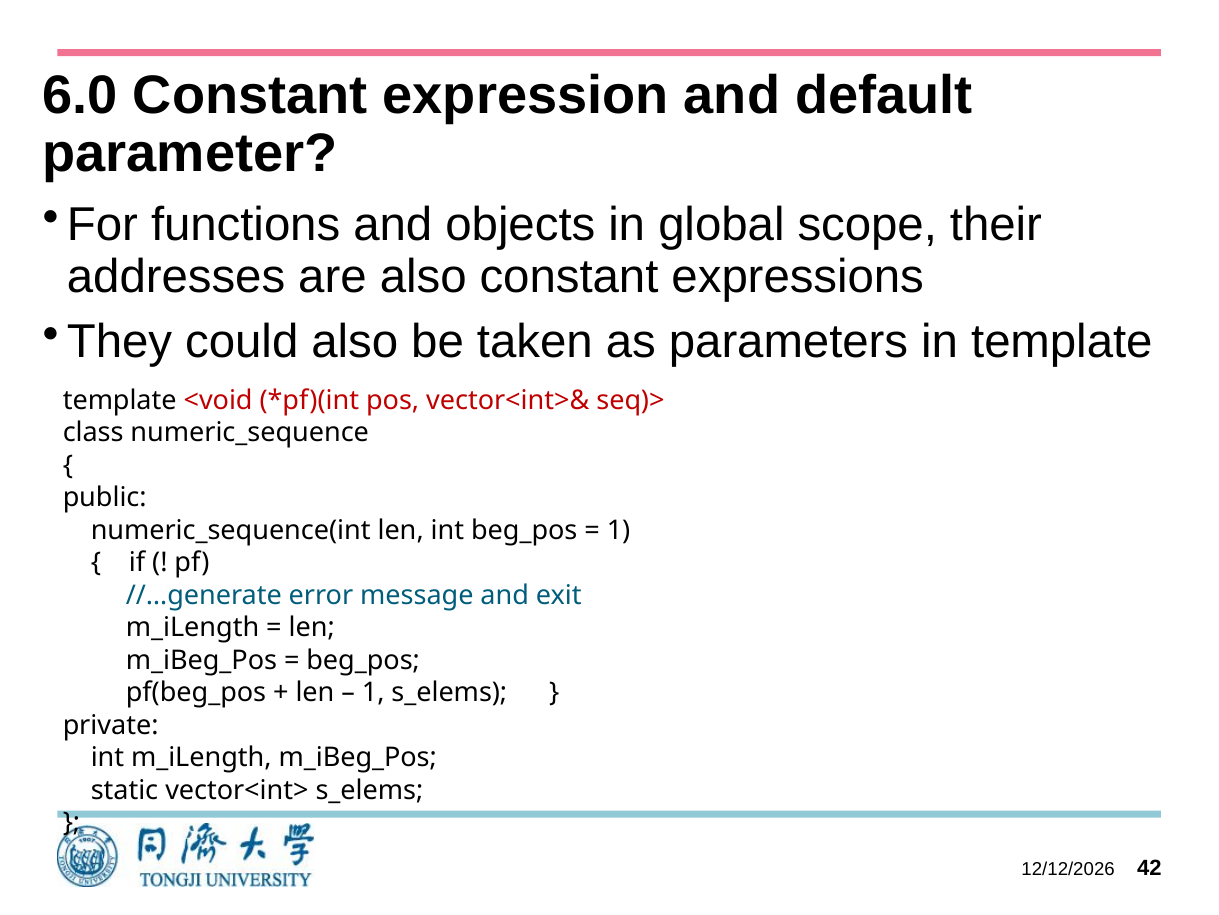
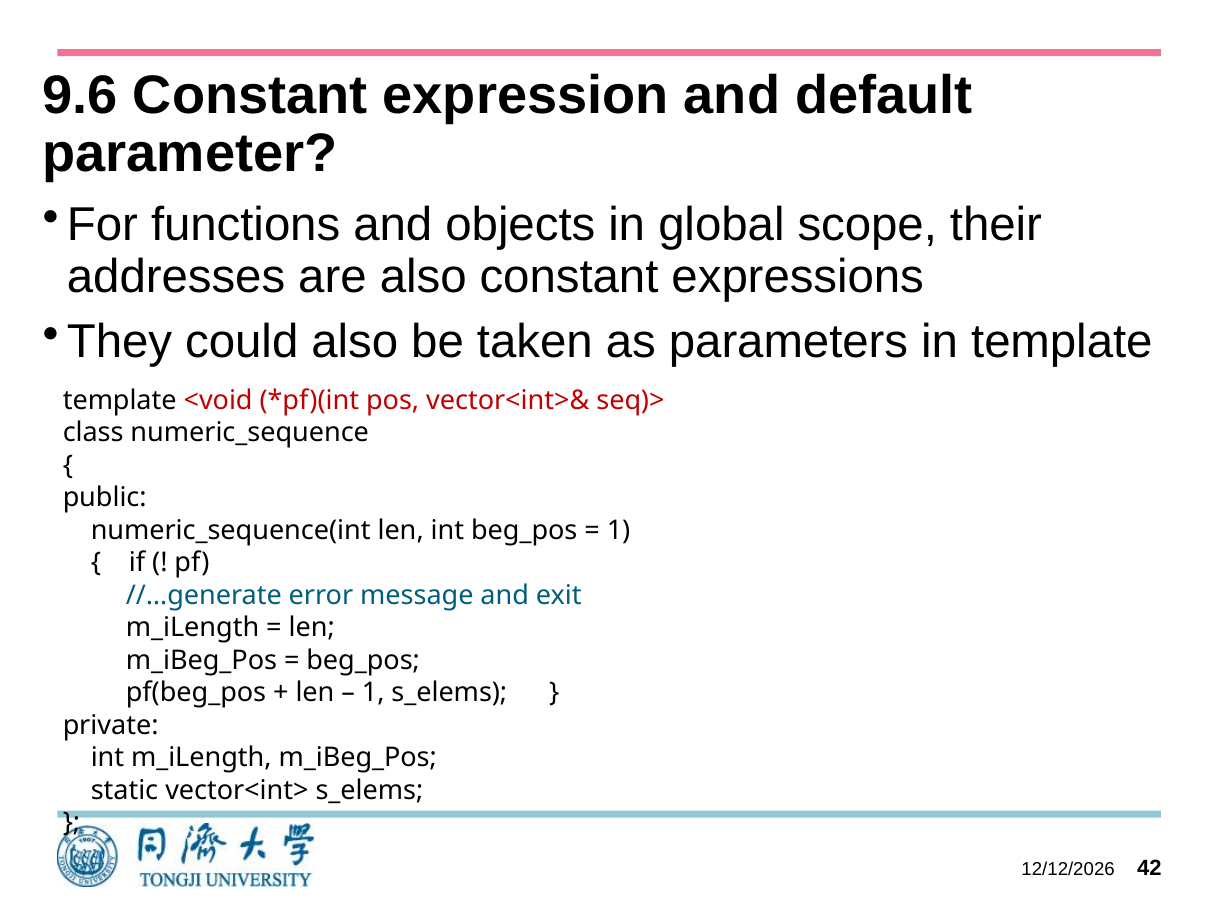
6.0: 6.0 -> 9.6
